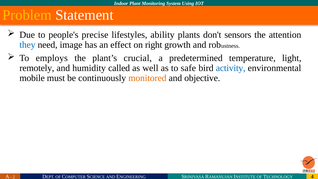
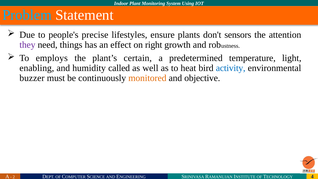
Problem colour: yellow -> light blue
ability: ability -> ensure
they colour: blue -> purple
image: image -> things
crucial: crucial -> certain
remotely: remotely -> enabling
safe: safe -> heat
mobile: mobile -> buzzer
